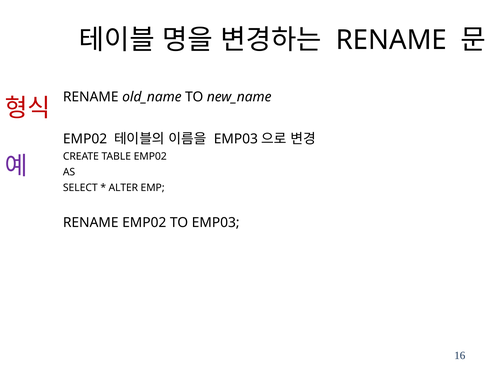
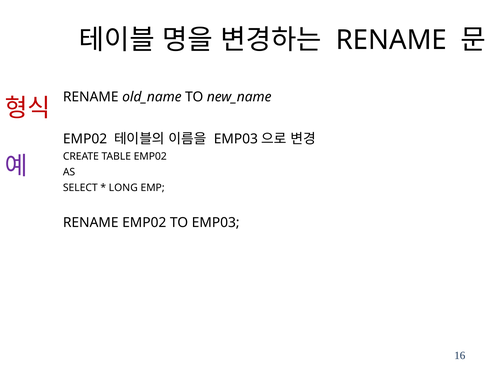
ALTER: ALTER -> LONG
